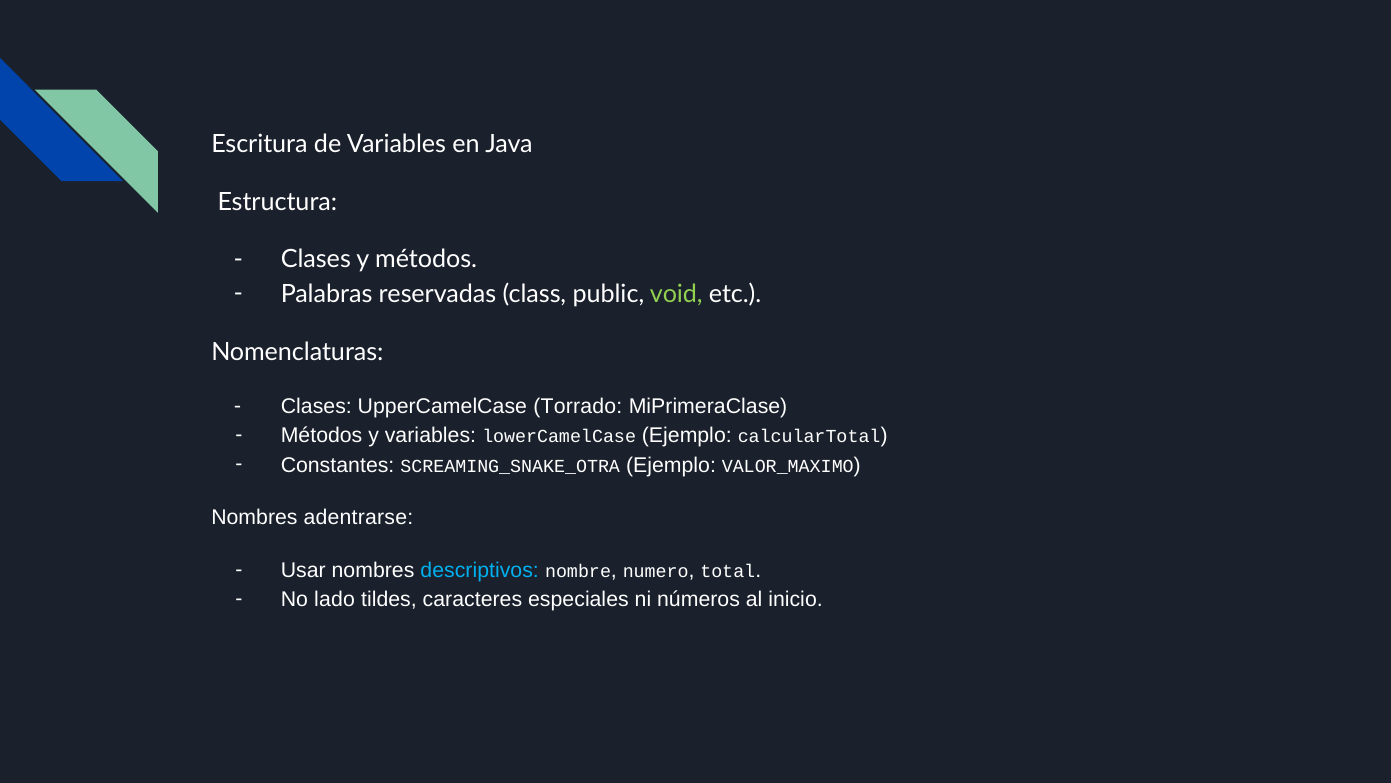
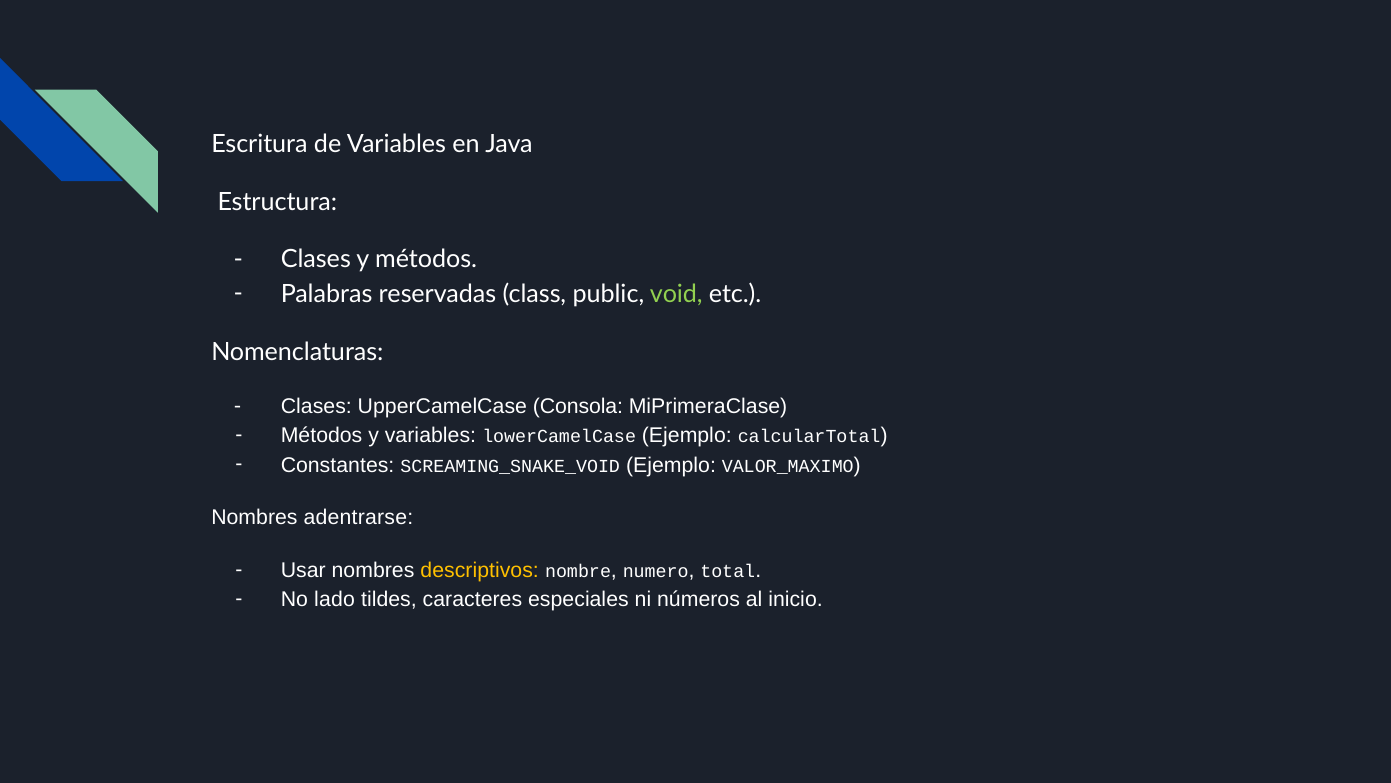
Torrado: Torrado -> Consola
SCREAMING_SNAKE_OTRA: SCREAMING_SNAKE_OTRA -> SCREAMING_SNAKE_VOID
descriptivos colour: light blue -> yellow
